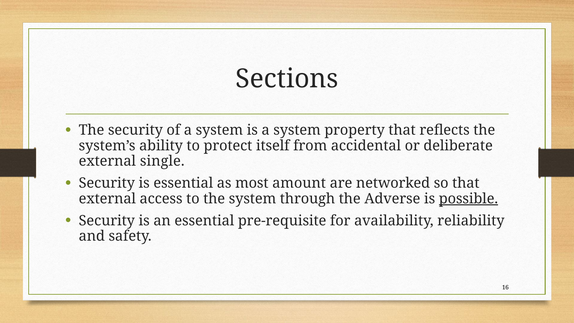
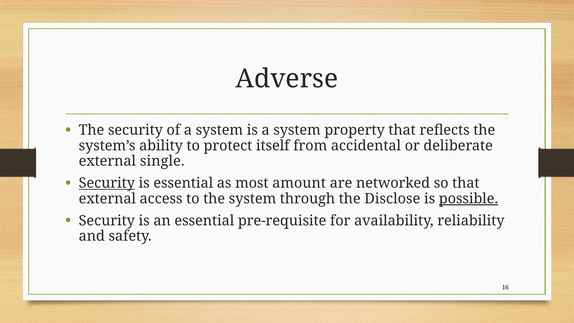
Sections: Sections -> Adverse
Security at (107, 183) underline: none -> present
Adverse: Adverse -> Disclose
